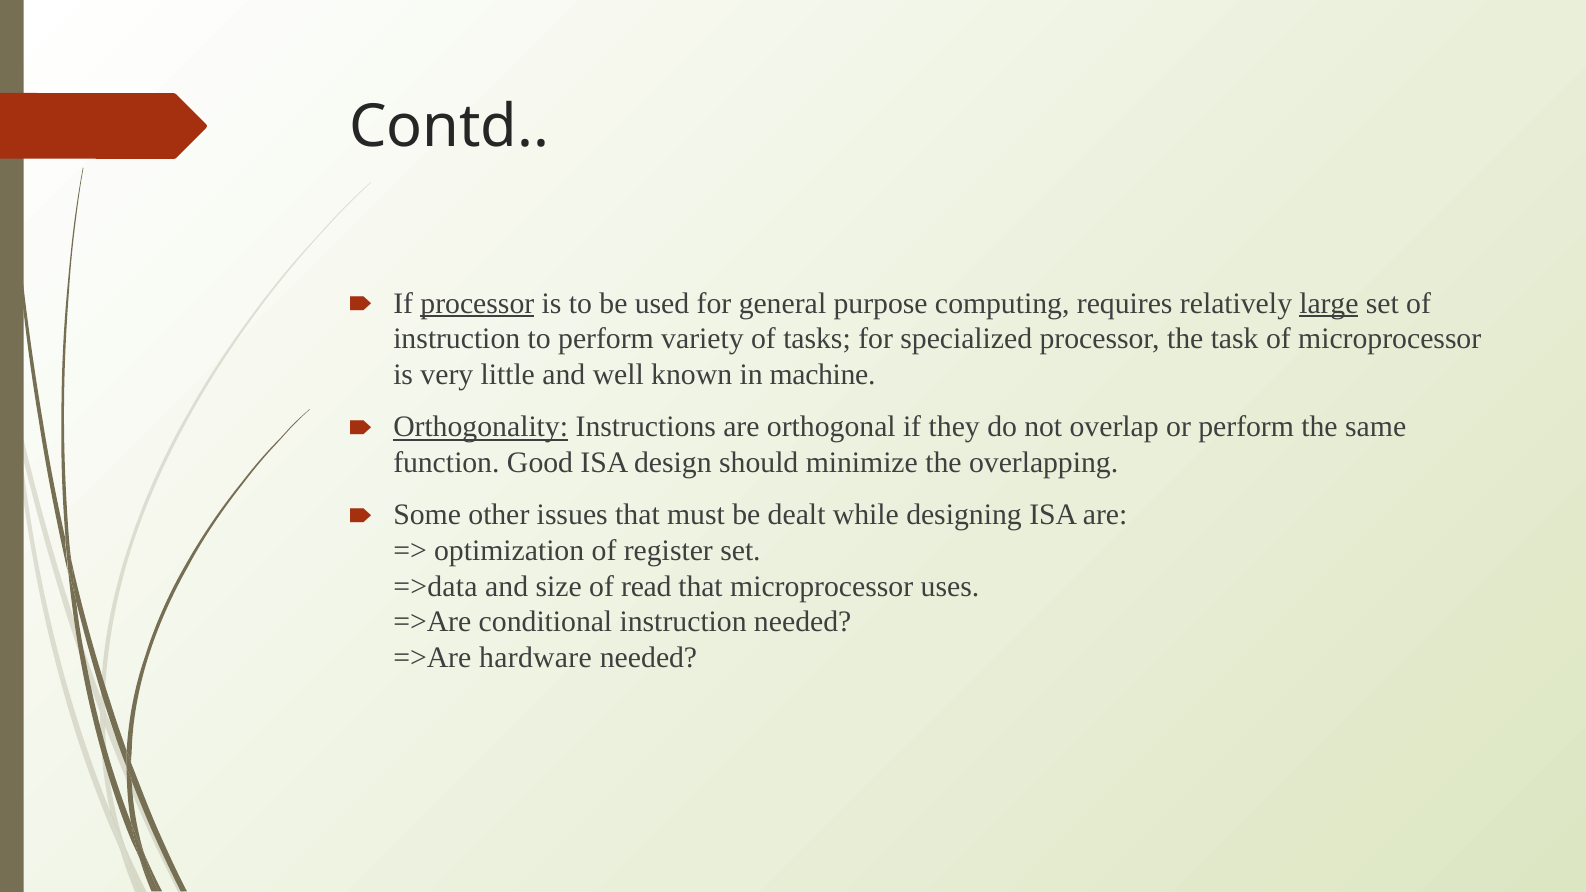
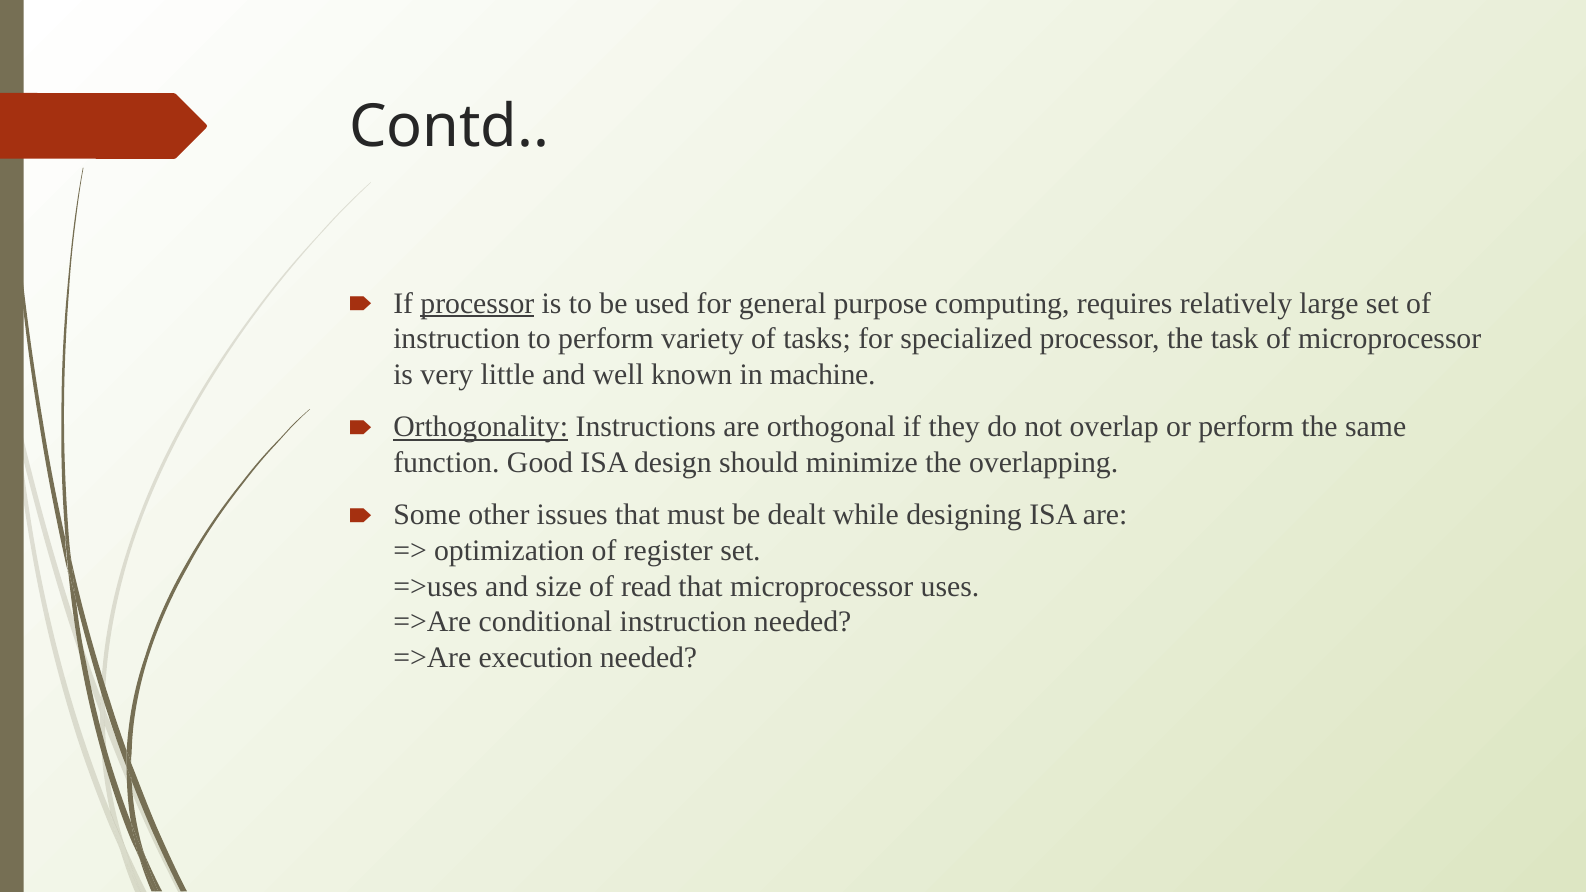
large underline: present -> none
=>data: =>data -> =>uses
hardware: hardware -> execution
